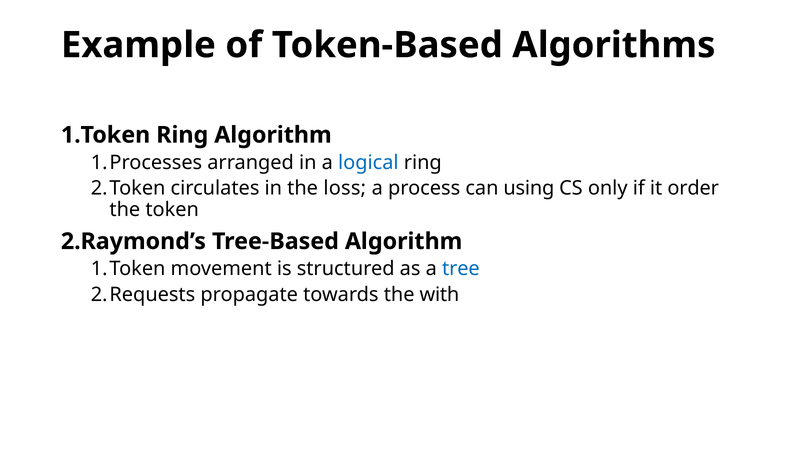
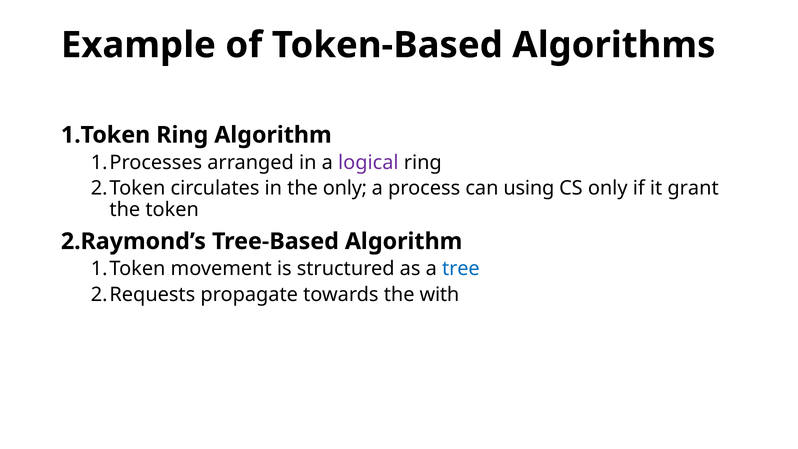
logical colour: blue -> purple
the loss: loss -> only
order: order -> grant
